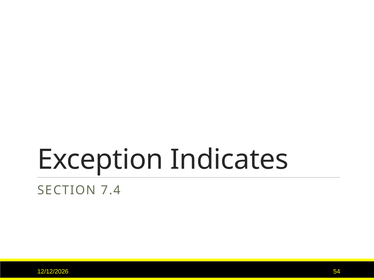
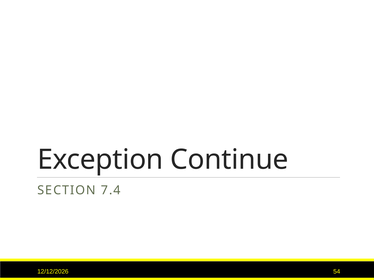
Indicates: Indicates -> Continue
